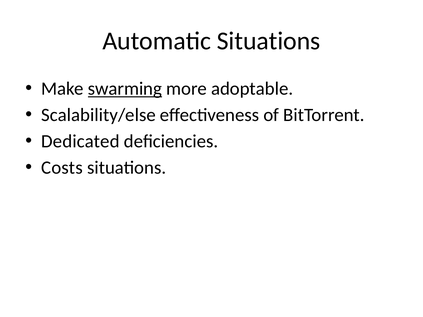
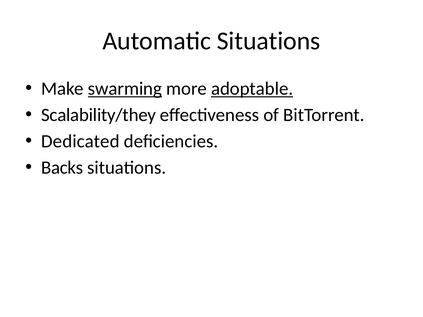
adoptable underline: none -> present
Scalability/else: Scalability/else -> Scalability/they
Costs: Costs -> Backs
